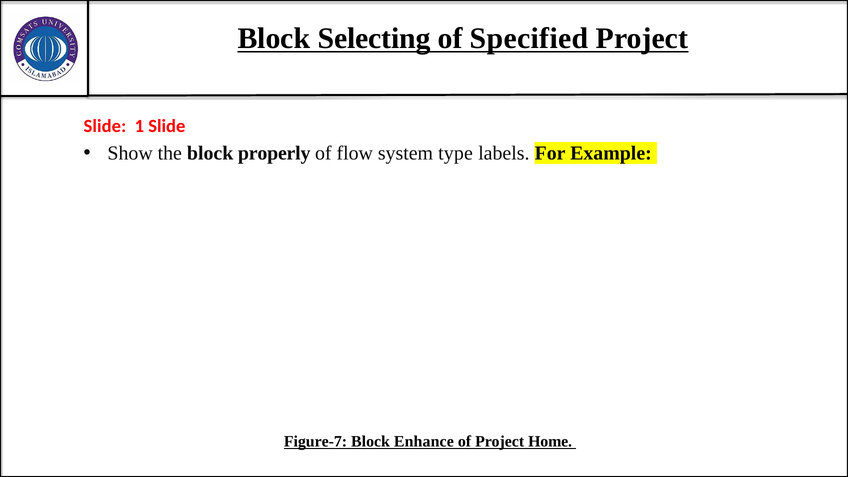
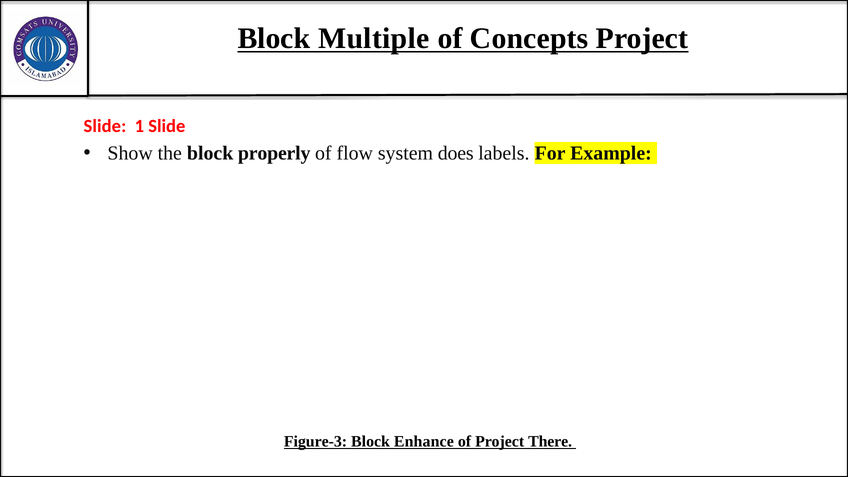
Selecting: Selecting -> Multiple
Specified: Specified -> Concepts
type: type -> does
Figure-7: Figure-7 -> Figure-3
Home: Home -> There
